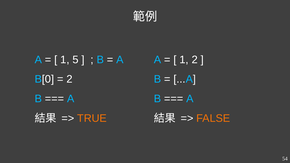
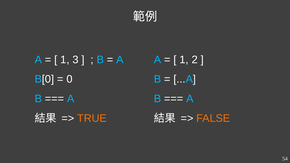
5: 5 -> 3
2 at (69, 79): 2 -> 0
